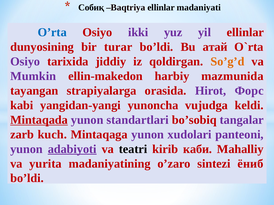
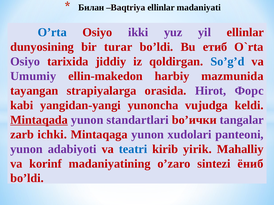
Собиқ: Собиқ -> Билан
атай: атай -> етиб
So’g’d colour: orange -> blue
Mumkin: Mumkin -> Umumiy
bo’sobiq: bo’sobiq -> bo’ички
kuch: kuch -> ichki
adabiyoti underline: present -> none
teatri colour: black -> blue
каби: каби -> yirik
yurita: yurita -> korinf
